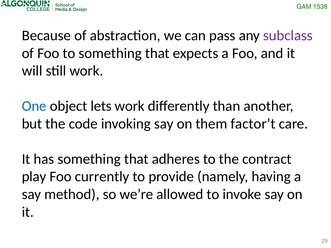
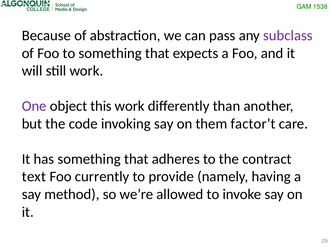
One colour: blue -> purple
lets: lets -> this
play: play -> text
